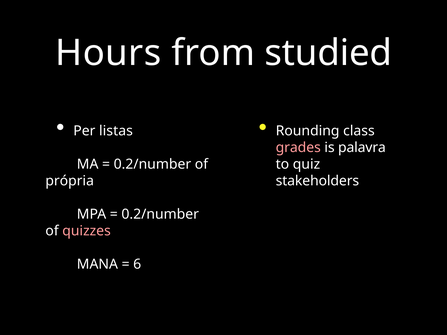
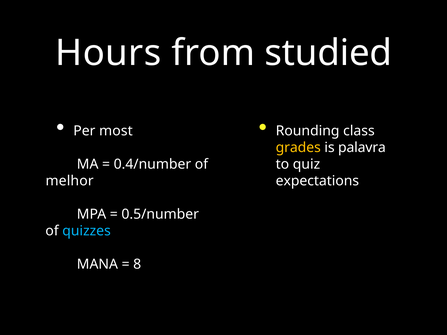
listas: listas -> most
grades colour: pink -> yellow
0.2/number at (152, 164): 0.2/number -> 0.4/number
própria: própria -> melhor
stakeholders: stakeholders -> expectations
0.2/number at (160, 214): 0.2/number -> 0.5/number
quizzes colour: pink -> light blue
6: 6 -> 8
